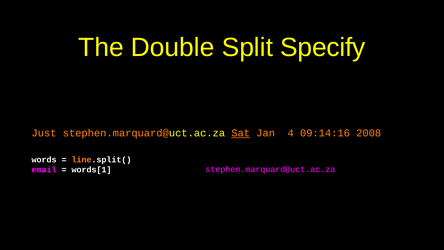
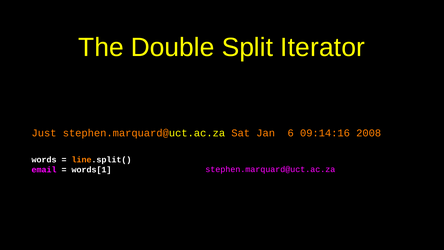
Specify: Specify -> Iterator
Sat underline: present -> none
4: 4 -> 6
